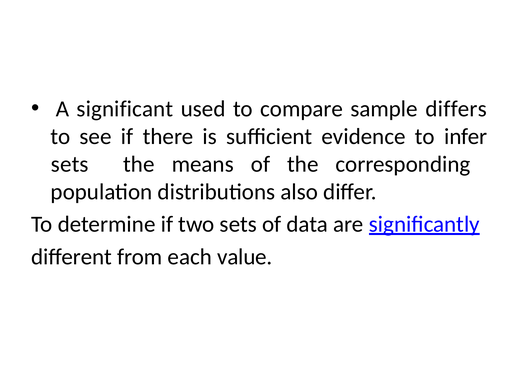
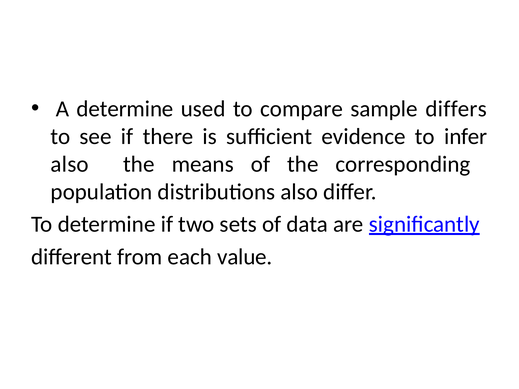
A significant: significant -> determine
sets at (70, 164): sets -> also
